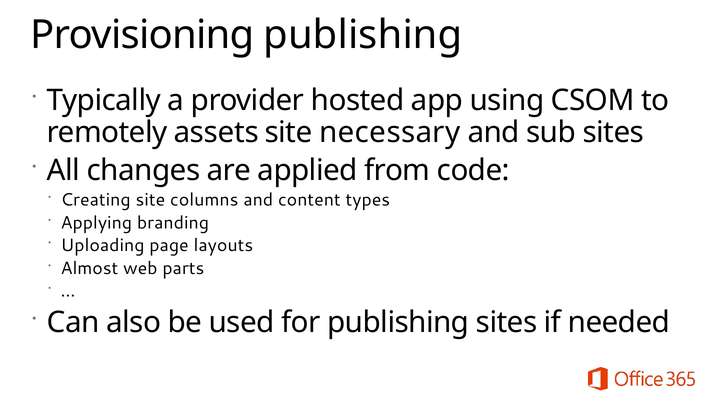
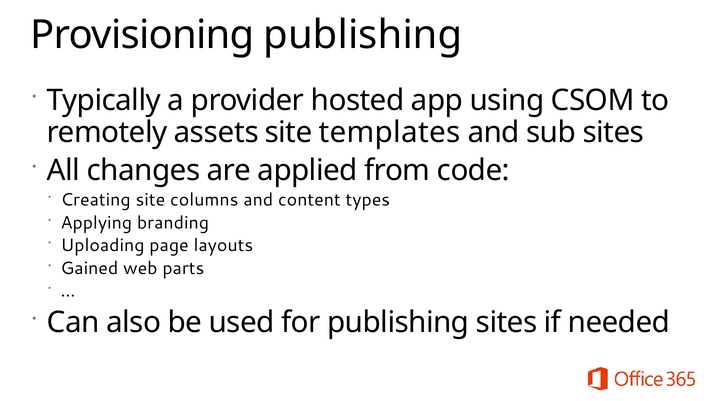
necessary: necessary -> templates
Almost: Almost -> Gained
